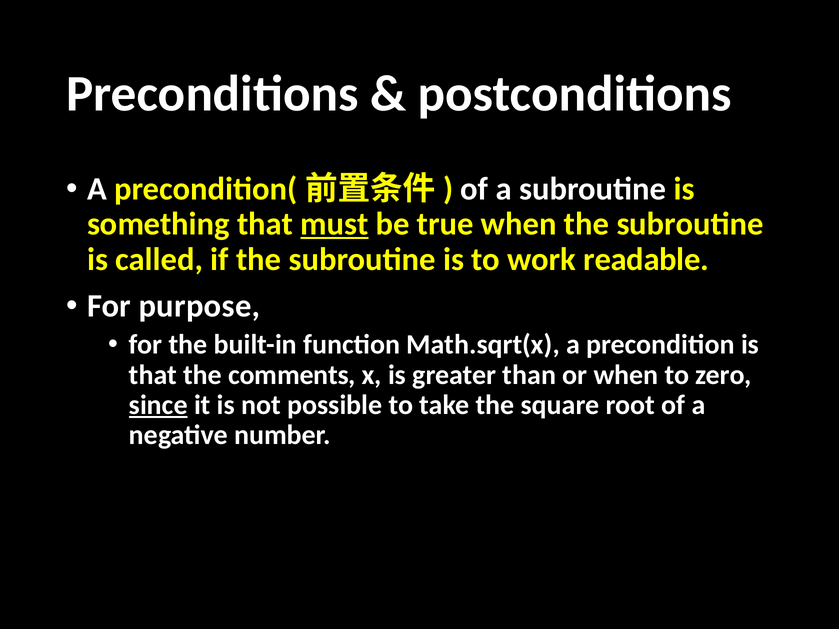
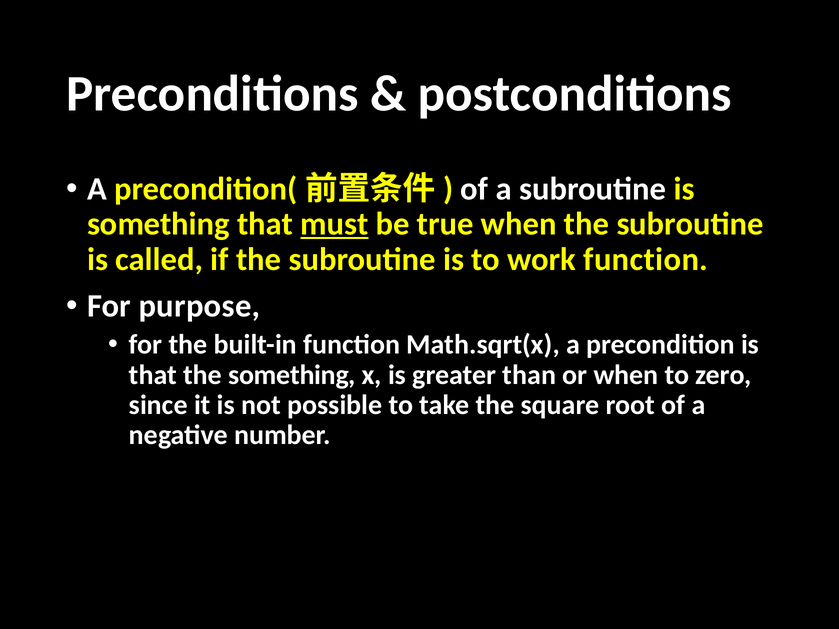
work readable: readable -> function
the comments: comments -> something
since underline: present -> none
